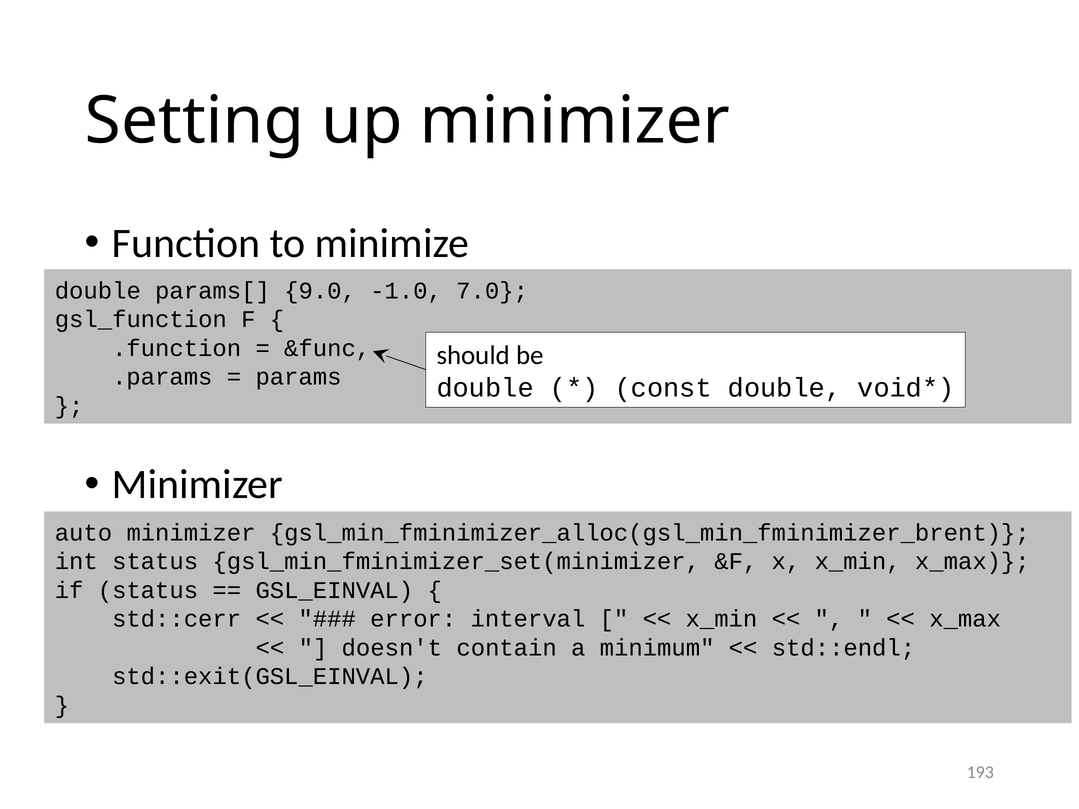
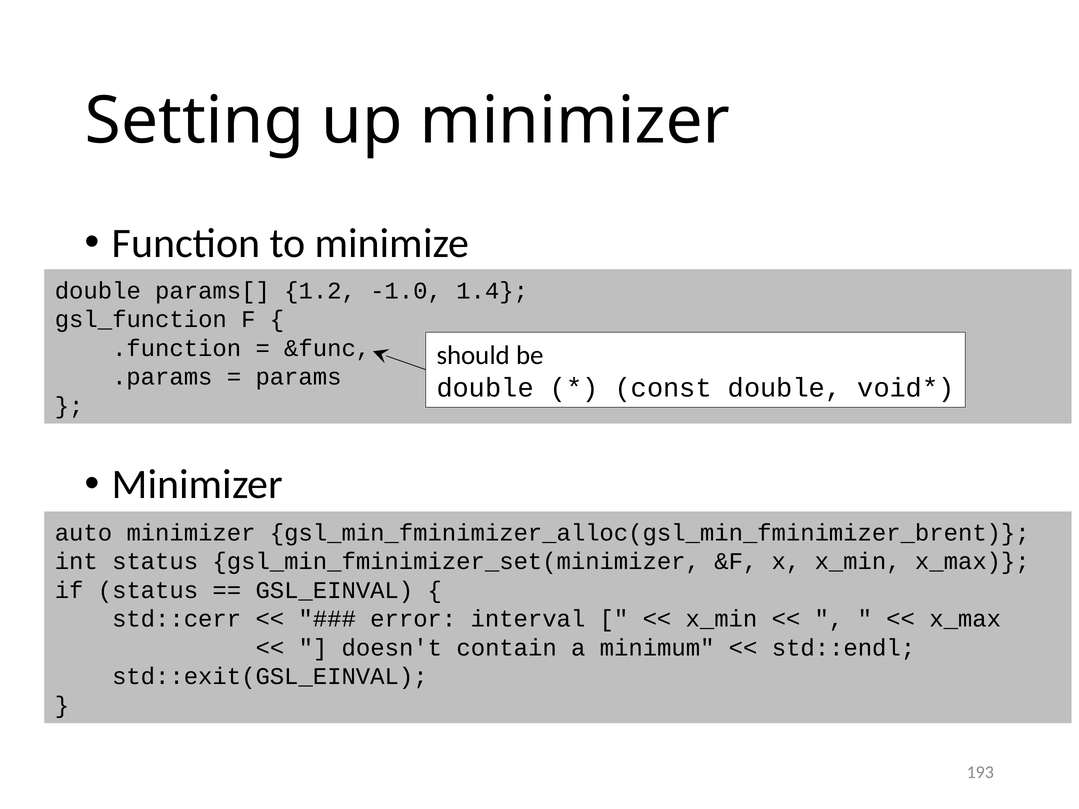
9.0: 9.0 -> 1.2
7.0: 7.0 -> 1.4
